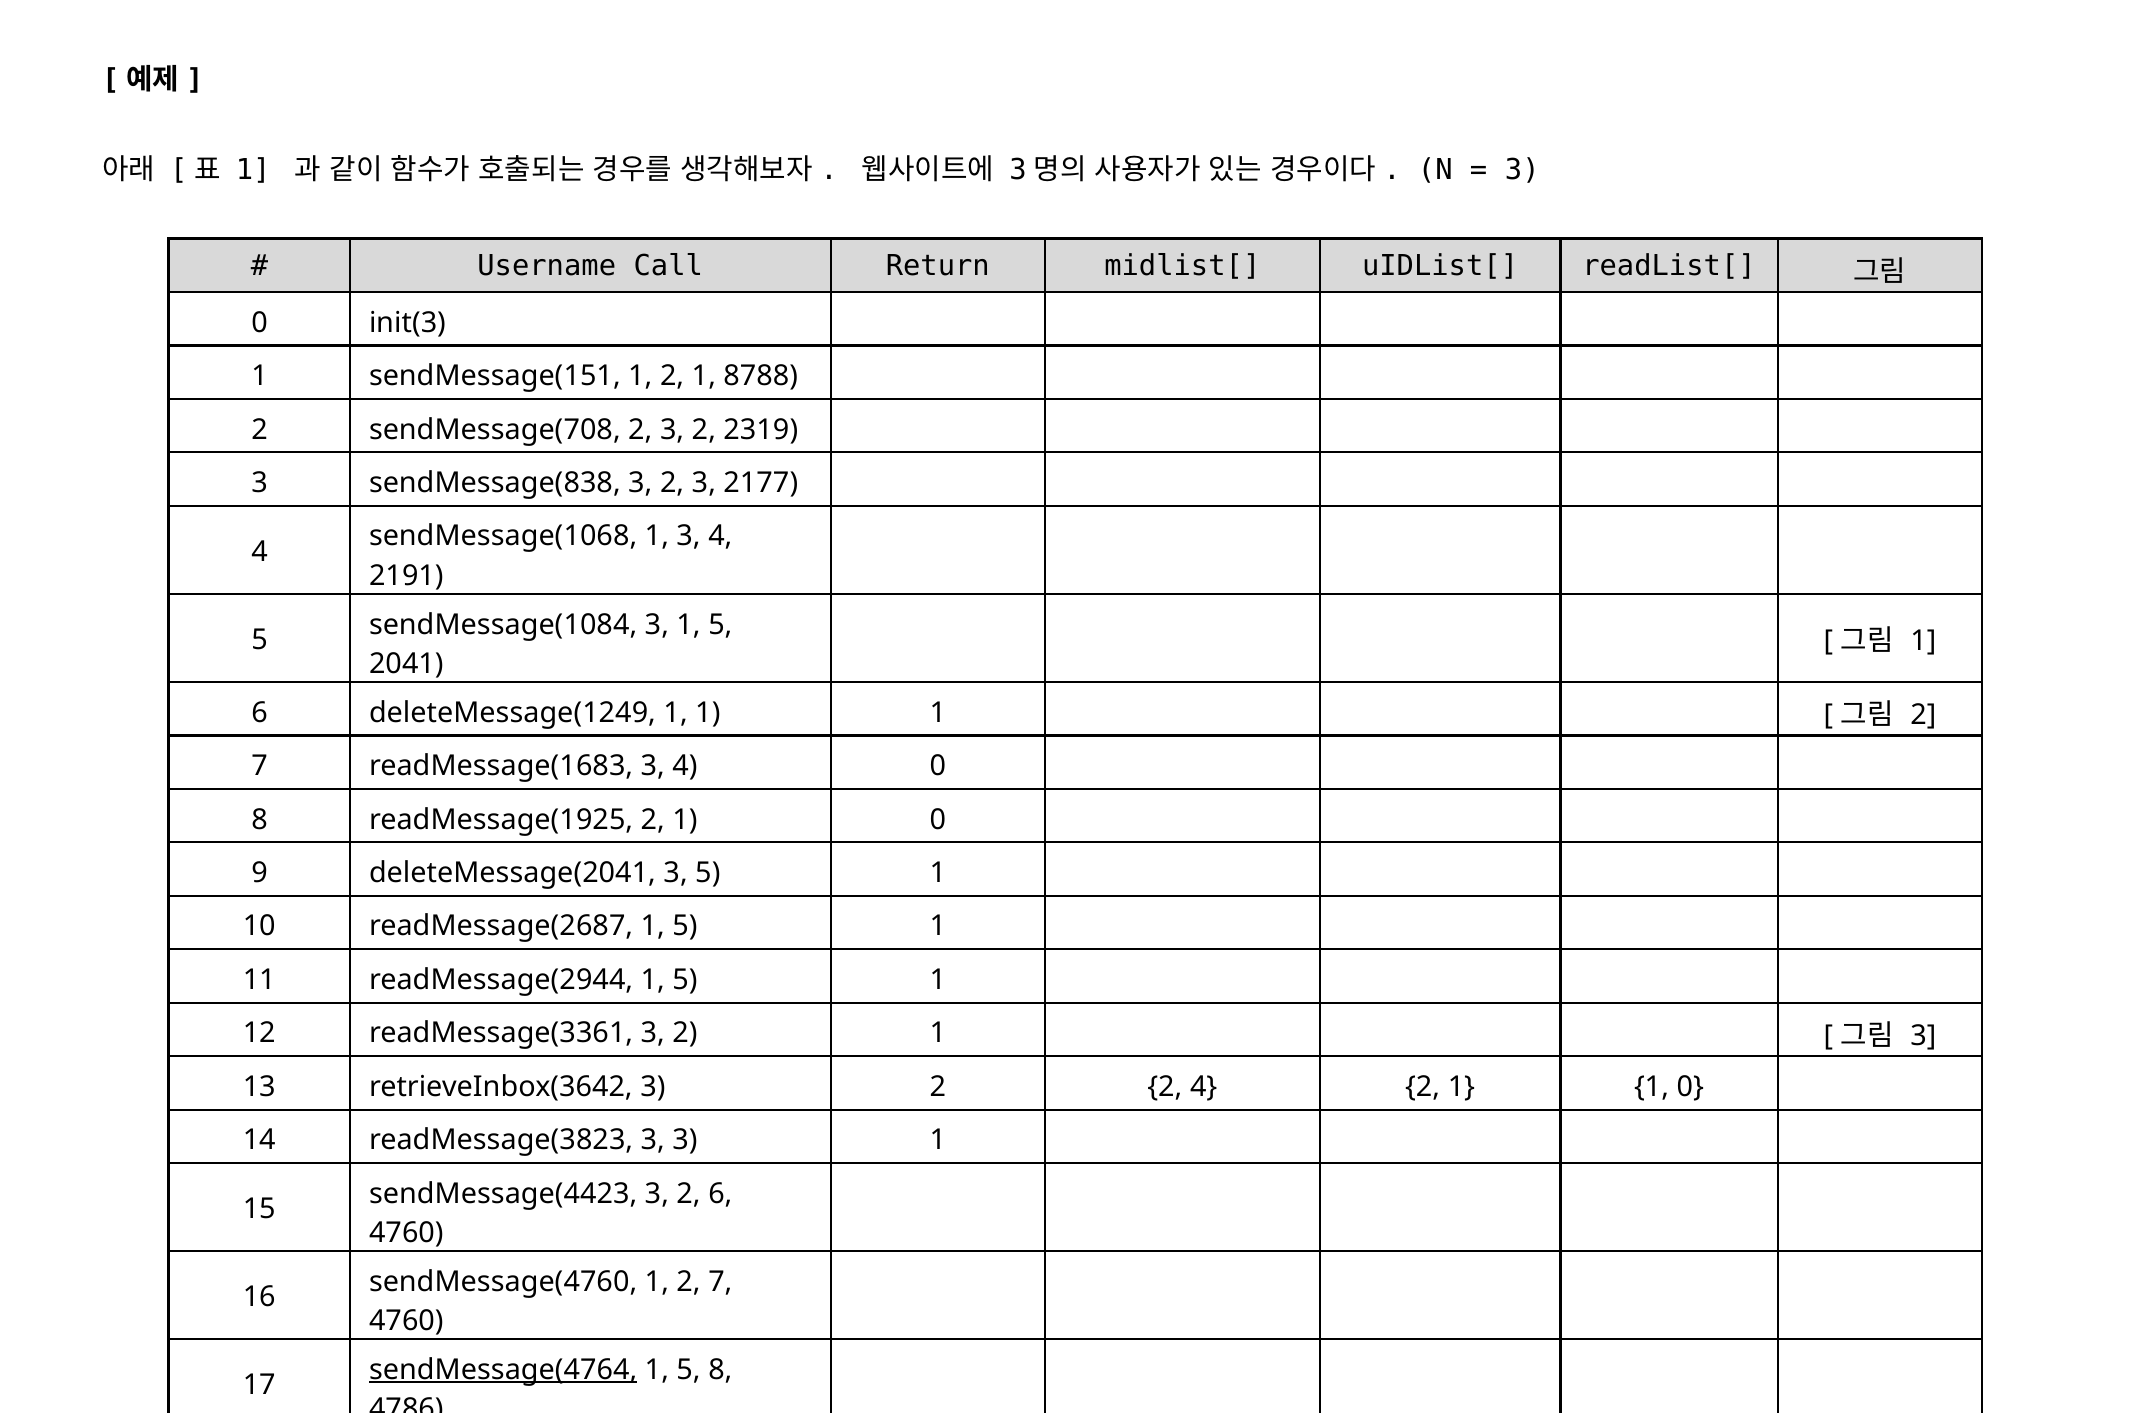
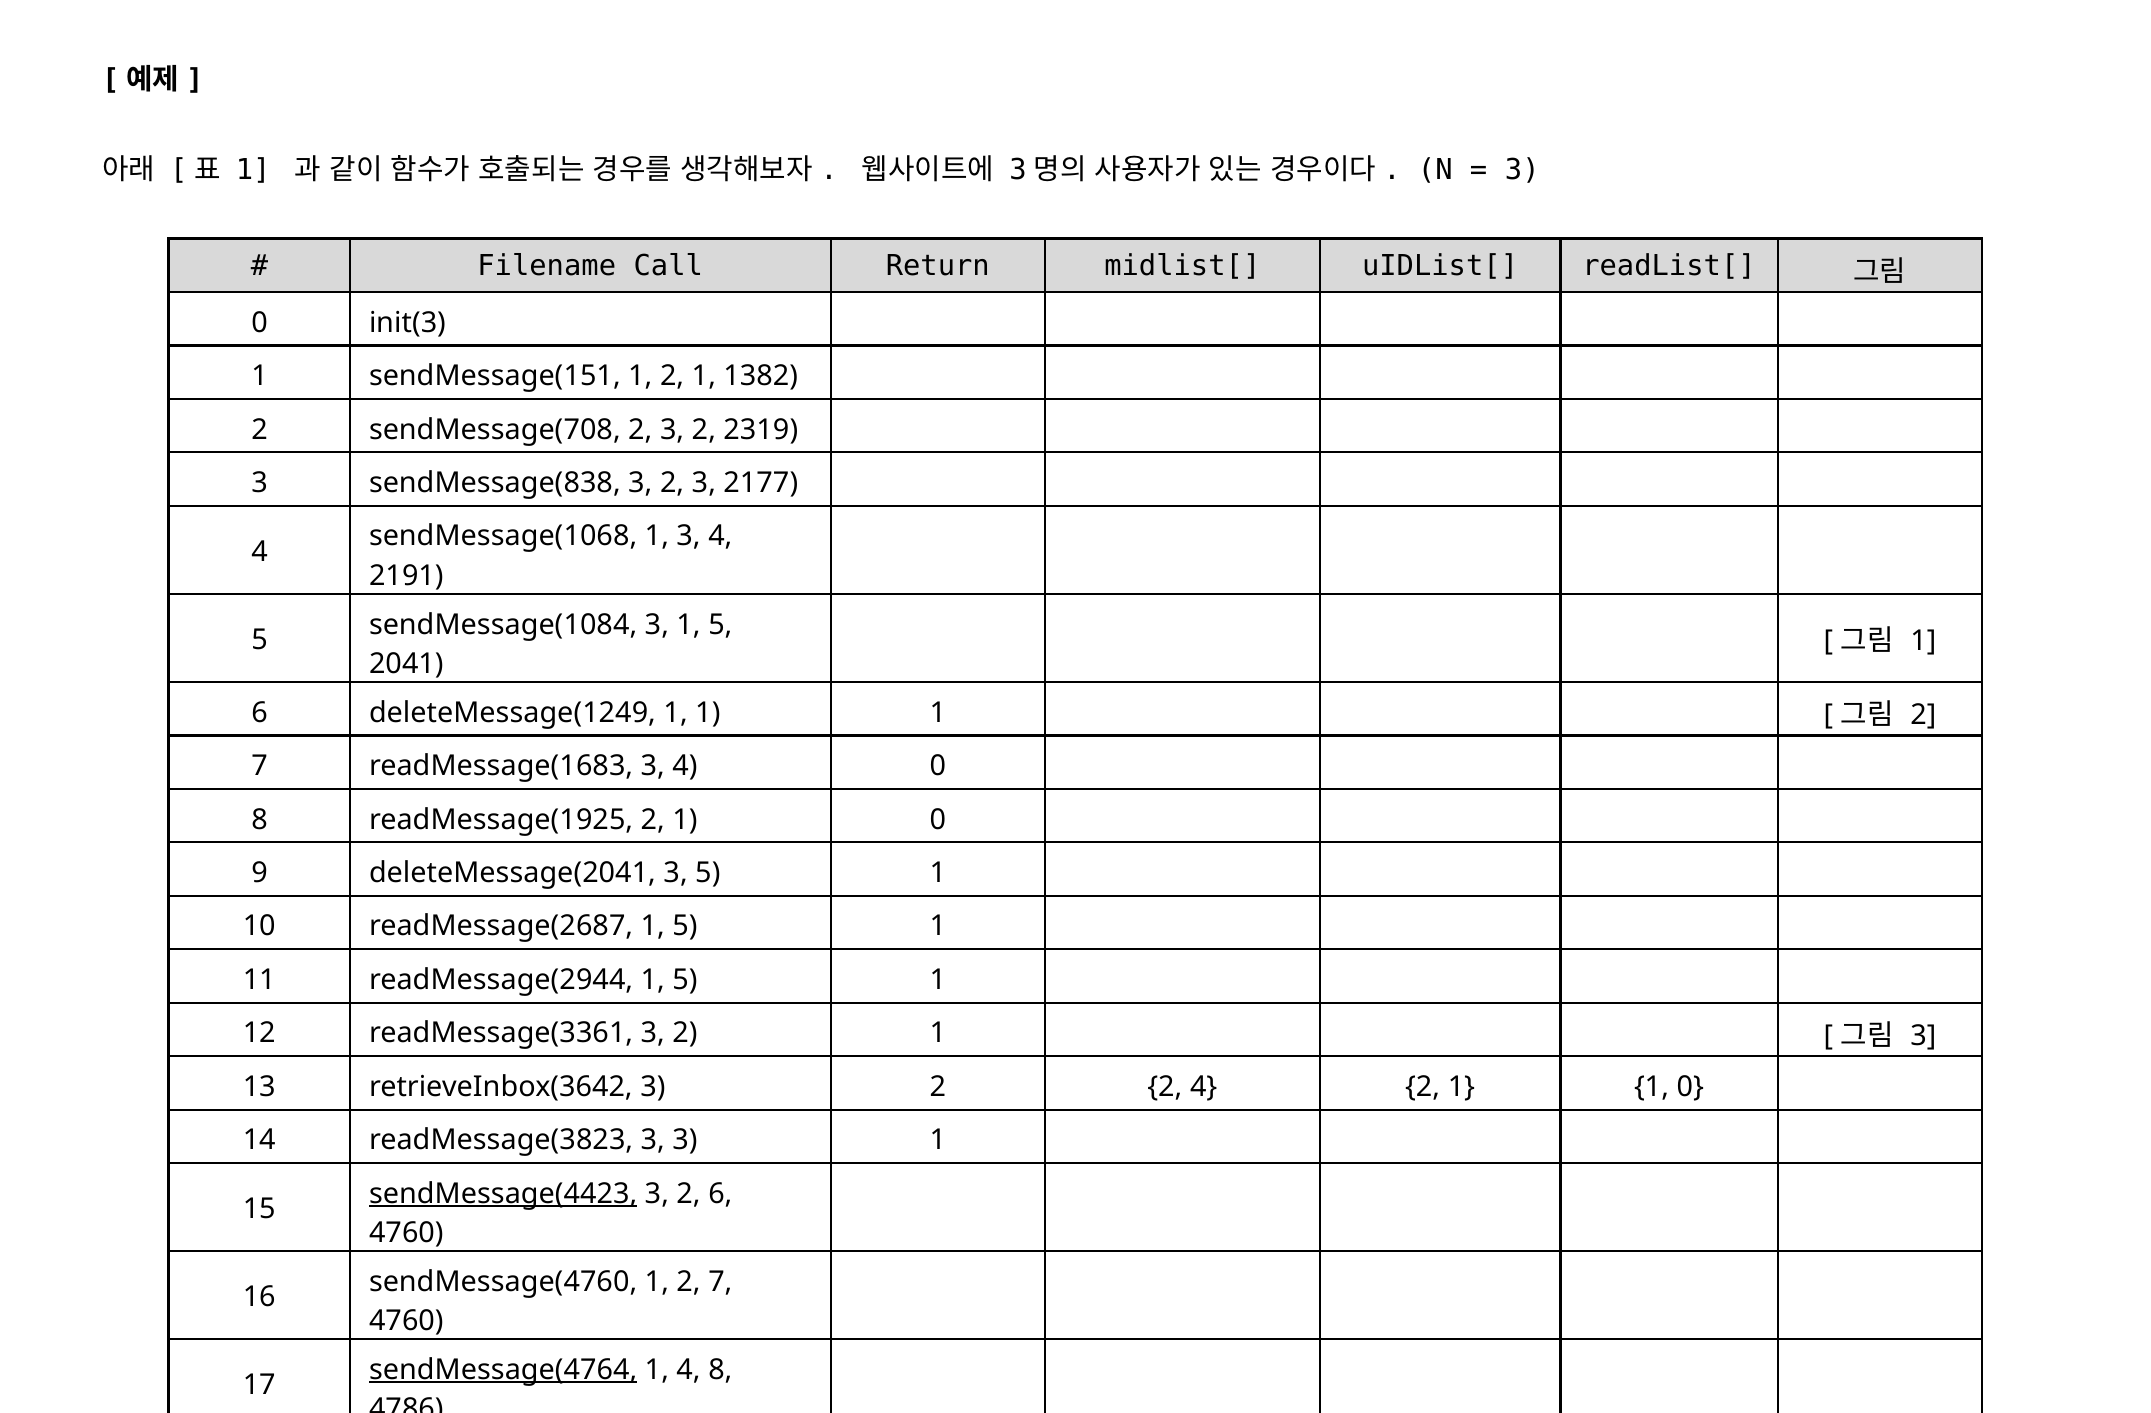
Username: Username -> Filename
8788: 8788 -> 1382
sendMessage(4423 underline: none -> present
5 at (689, 1370): 5 -> 4
